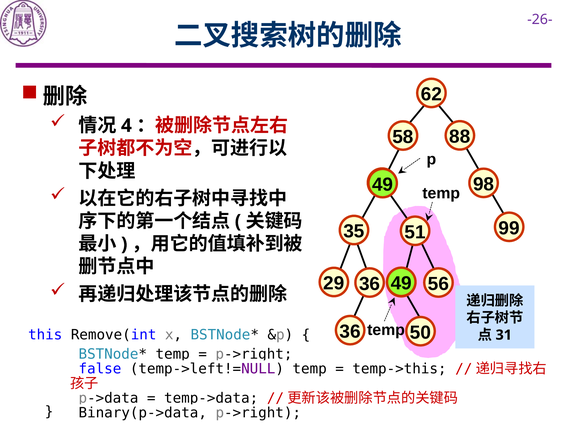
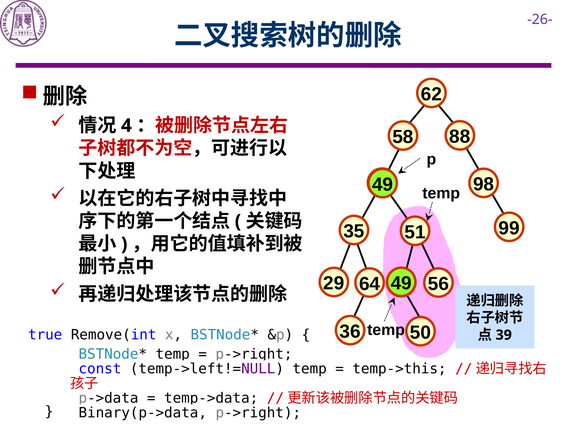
29 36: 36 -> 64
this: this -> true
31: 31 -> 39
false: false -> const
